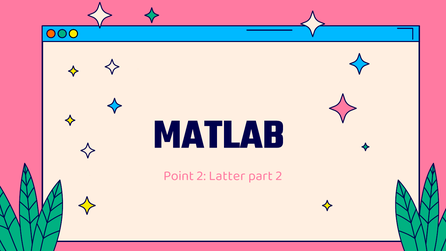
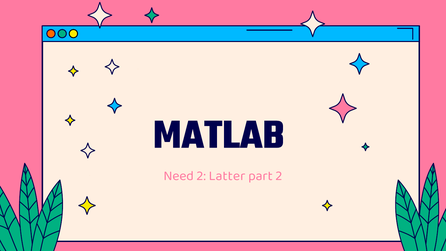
Point: Point -> Need
